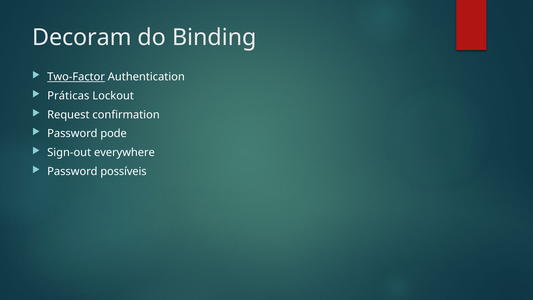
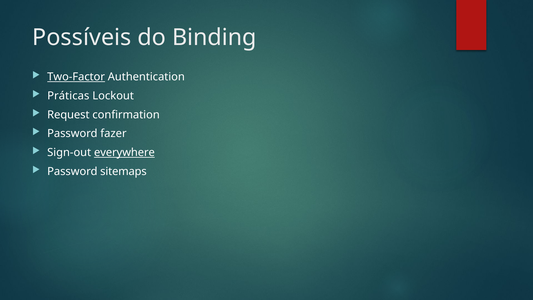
Decoram: Decoram -> Possíveis
pode: pode -> fazer
everywhere underline: none -> present
possíveis: possíveis -> sitemaps
